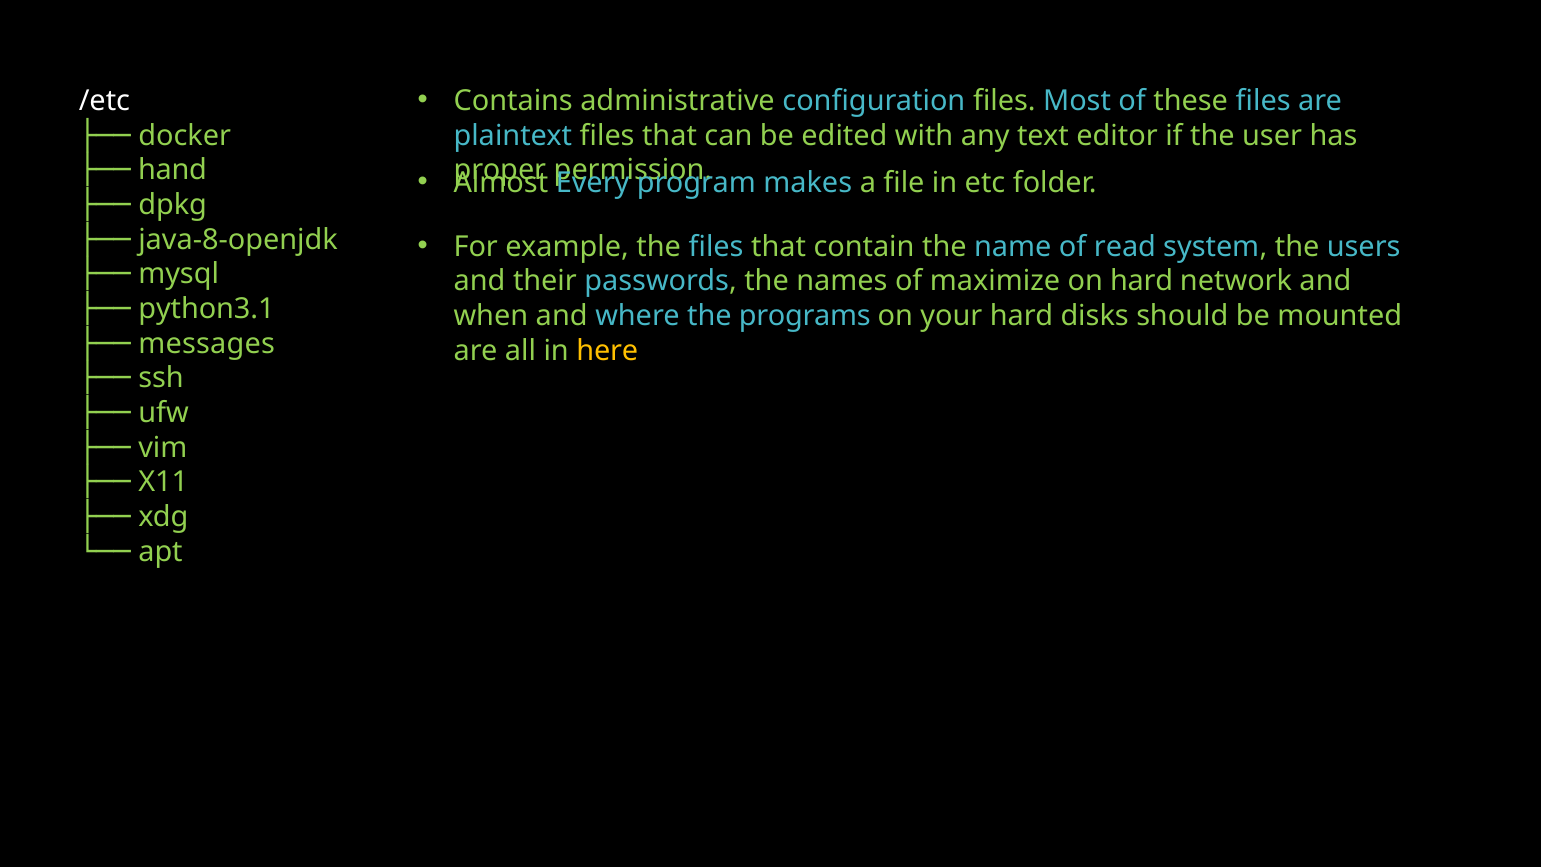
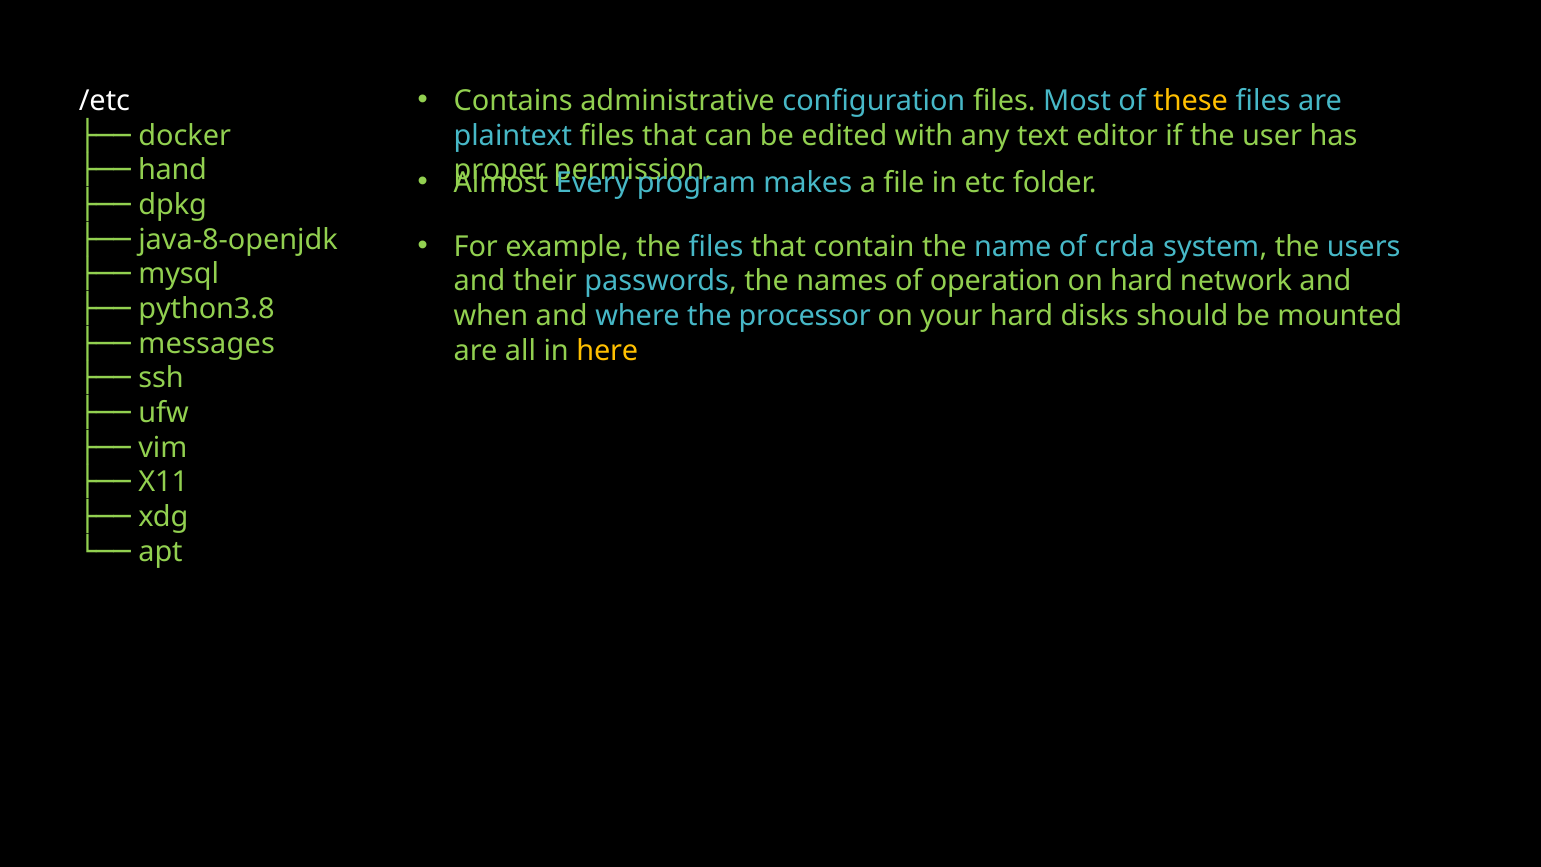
these colour: light green -> yellow
read: read -> crda
maximize: maximize -> operation
python3.1: python3.1 -> python3.8
programs: programs -> processor
